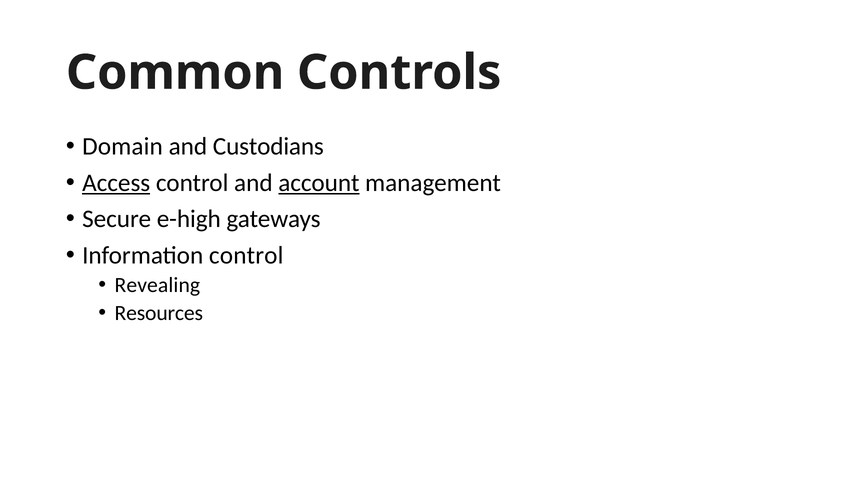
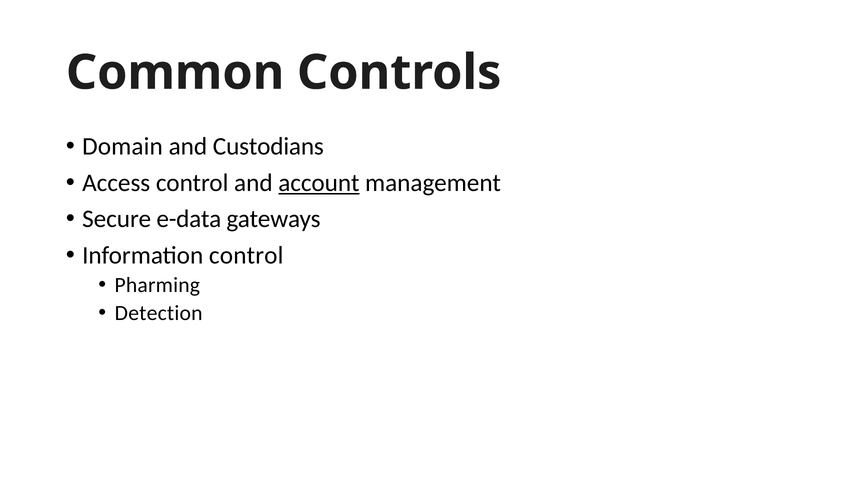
Access underline: present -> none
e-high: e-high -> e-data
Revealing: Revealing -> Pharming
Resources: Resources -> Detection
